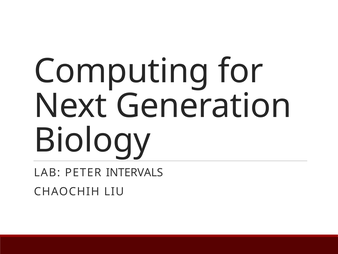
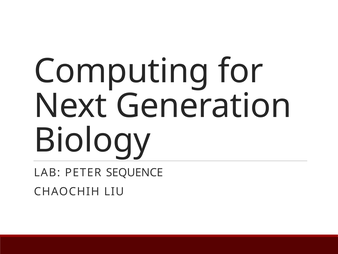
INTERVALS: INTERVALS -> SEQUENCE
